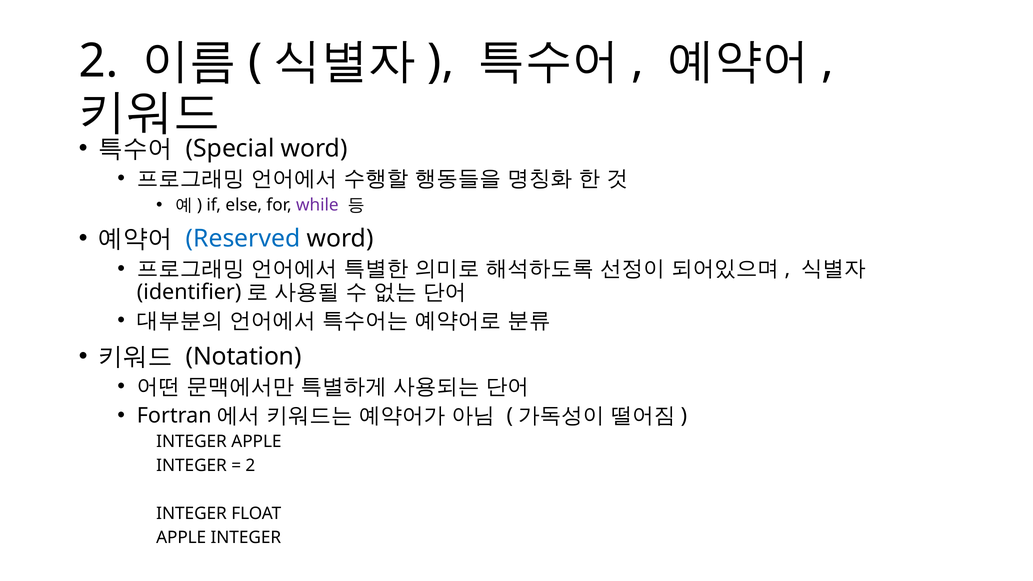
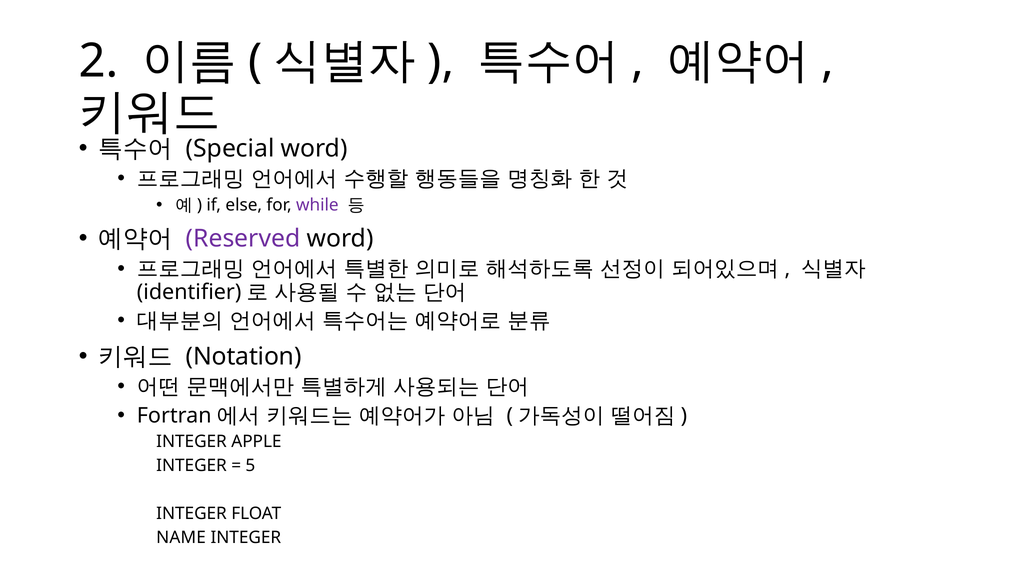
Reserved colour: blue -> purple
2 at (250, 466): 2 -> 5
APPLE at (181, 538): APPLE -> NAME
